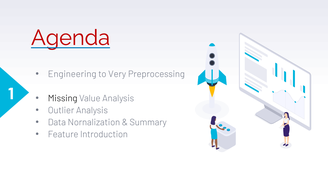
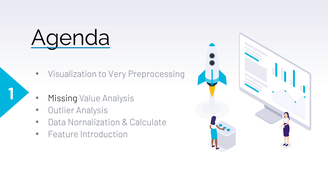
Agenda colour: red -> black
Engineering: Engineering -> Visualization
Summary: Summary -> Calculate
